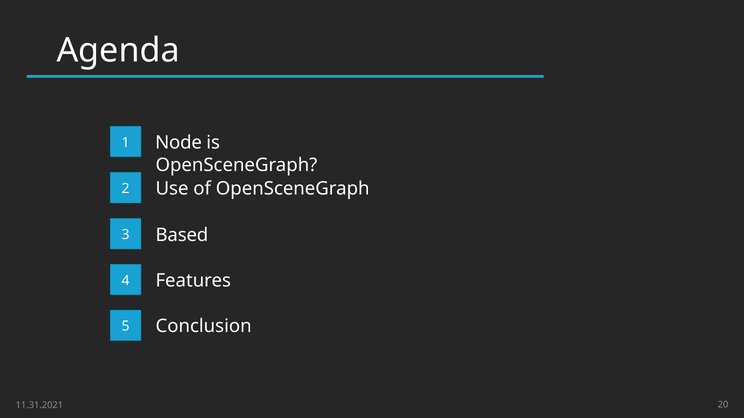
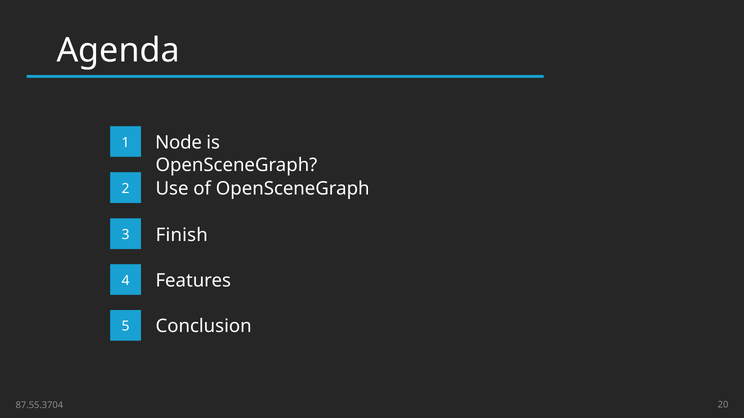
Based: Based -> Finish
11.31.2021: 11.31.2021 -> 87.55.3704
